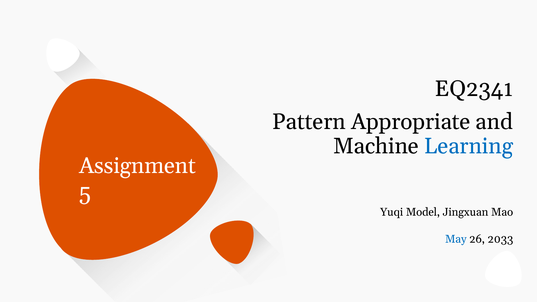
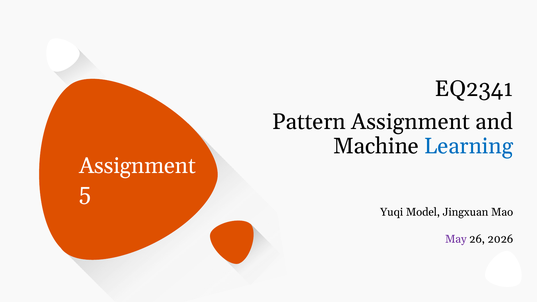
Pattern Appropriate: Appropriate -> Assignment
May colour: blue -> purple
2033: 2033 -> 2026
